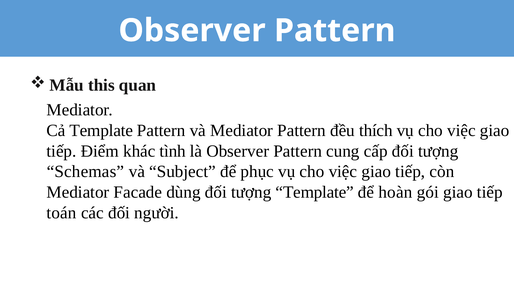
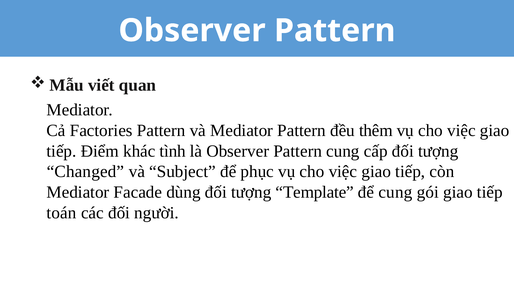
this: this -> viết
Cả Template: Template -> Factories
thích: thích -> thêm
Schemas: Schemas -> Changed
để hoàn: hoàn -> cung
